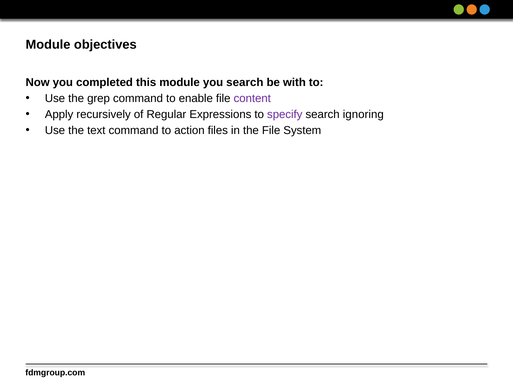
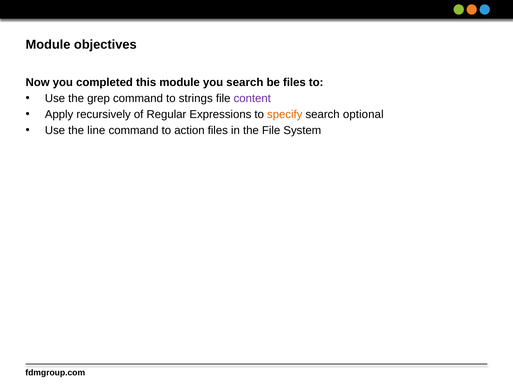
be with: with -> files
enable: enable -> strings
specify colour: purple -> orange
ignoring: ignoring -> optional
text: text -> line
